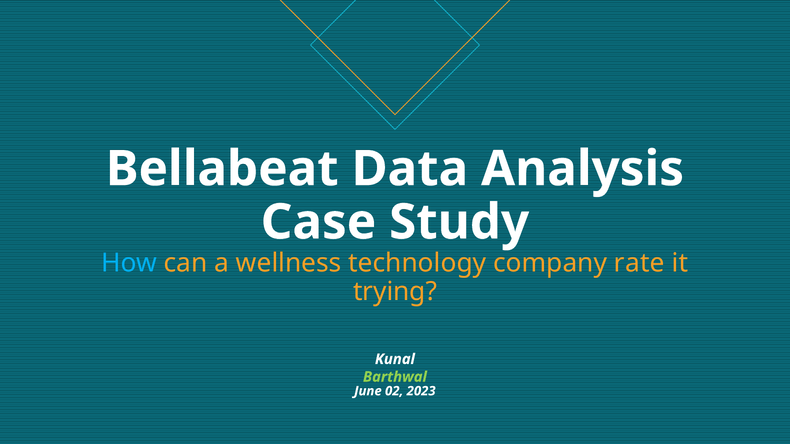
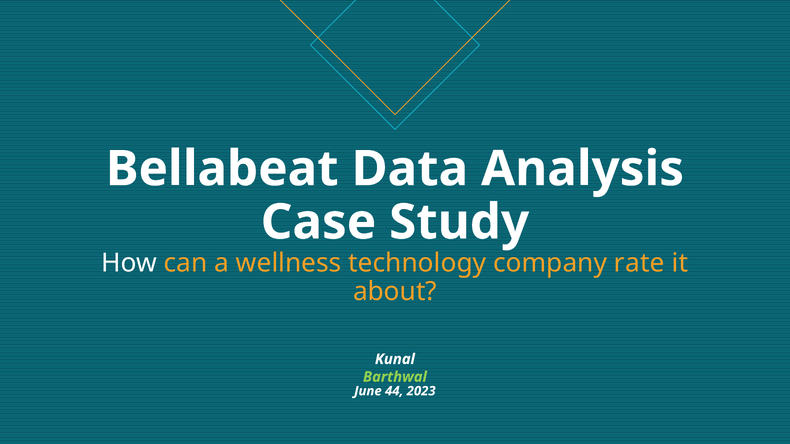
How colour: light blue -> white
trying: trying -> about
02: 02 -> 44
